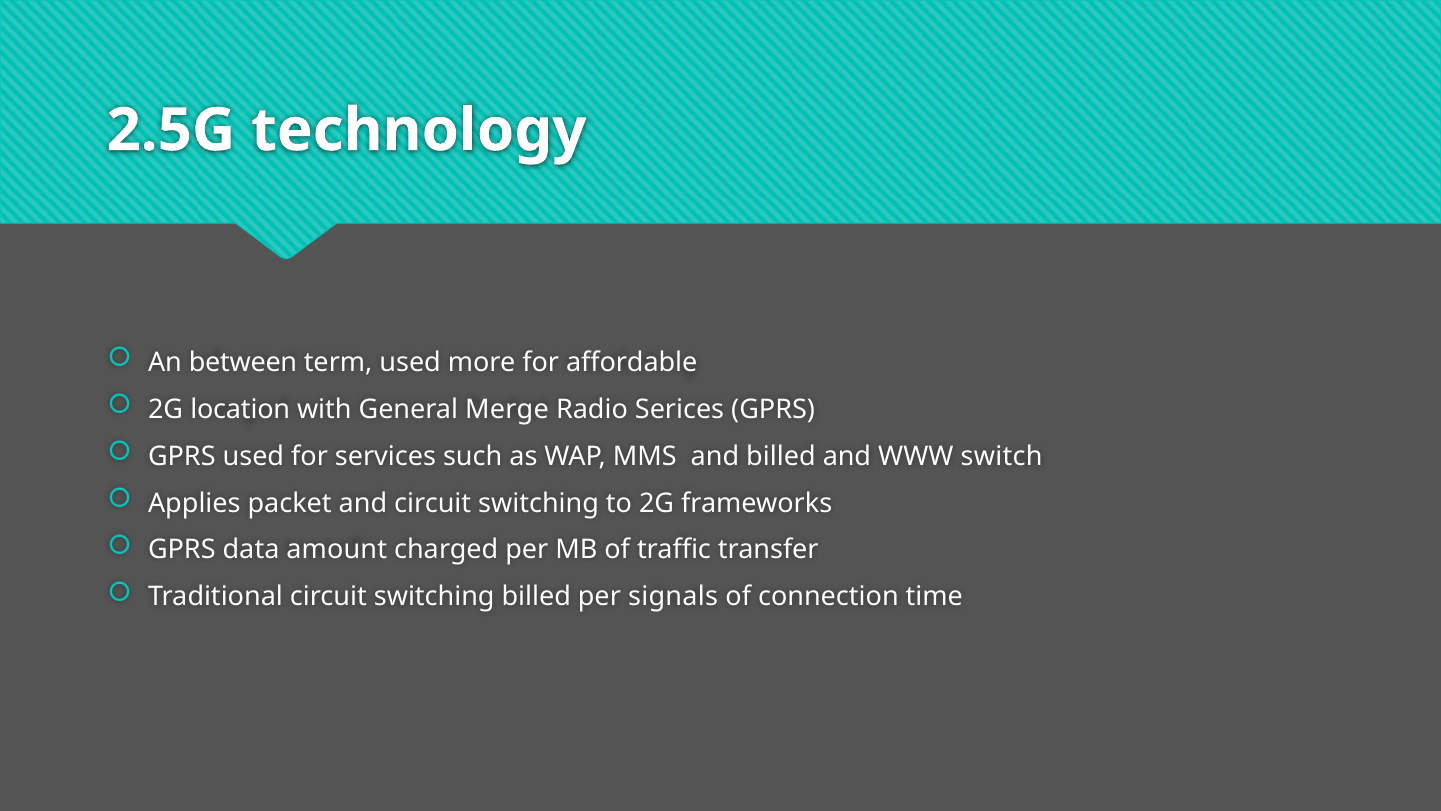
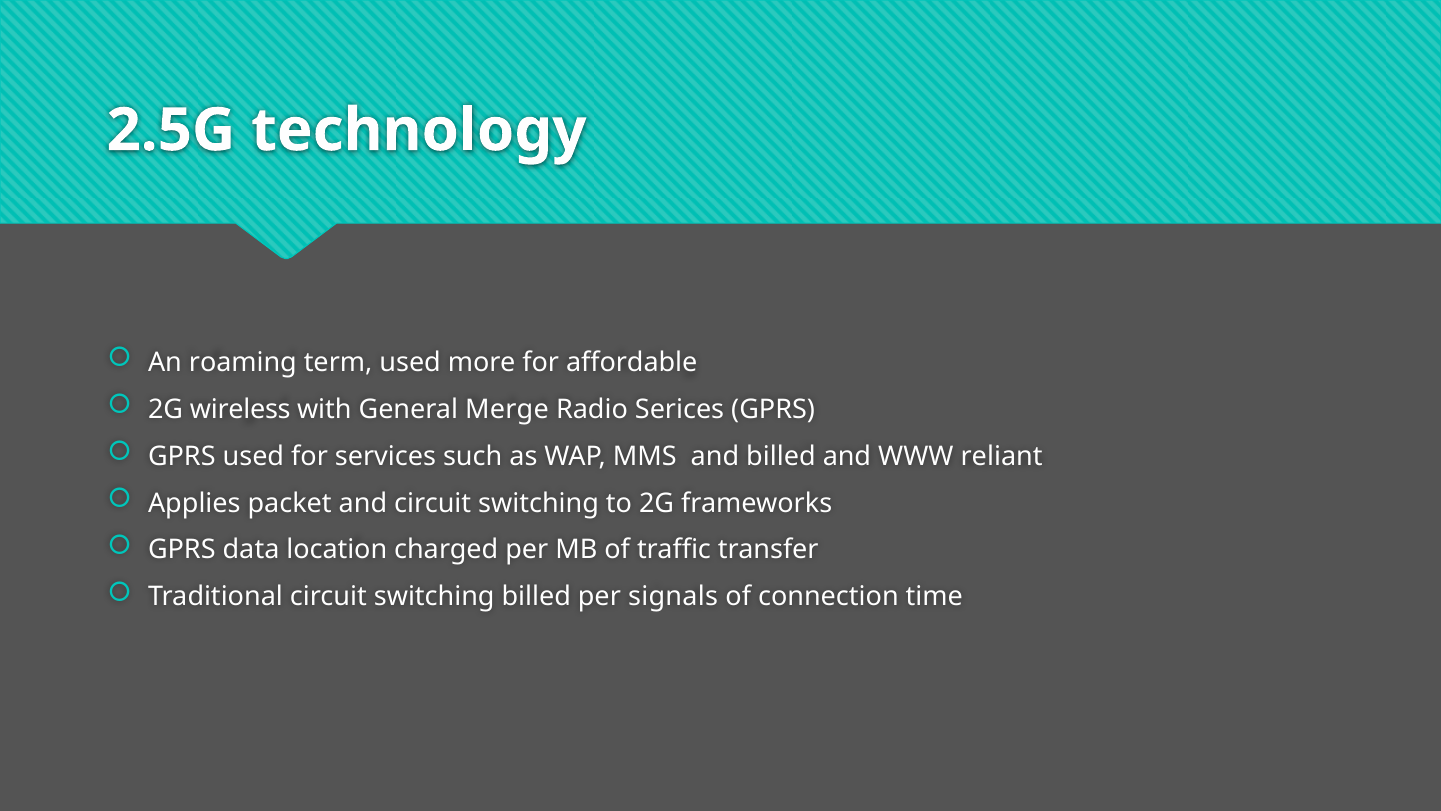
between: between -> roaming
location: location -> wireless
switch: switch -> reliant
amount: amount -> location
